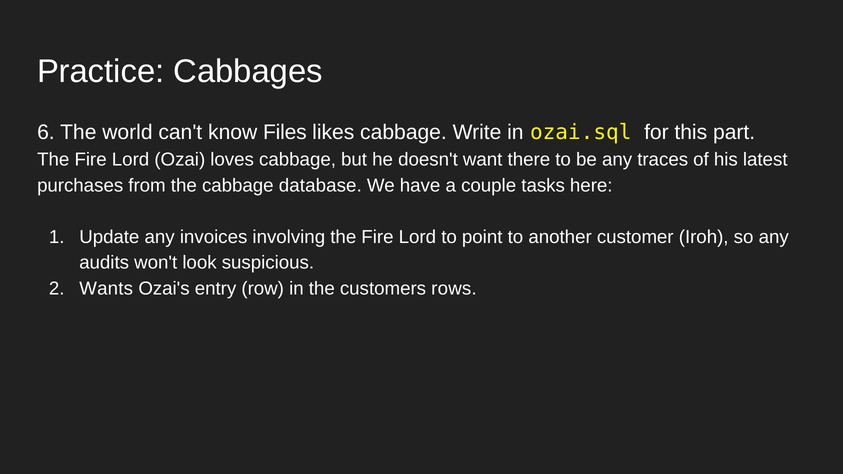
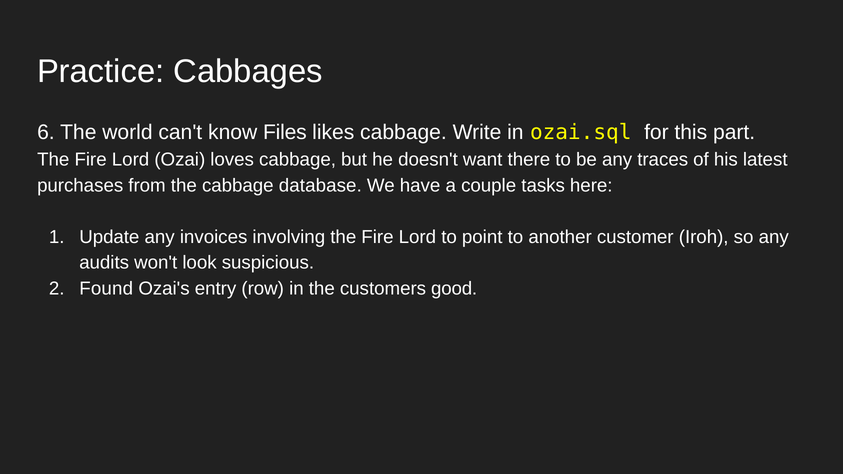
Wants: Wants -> Found
rows: rows -> good
